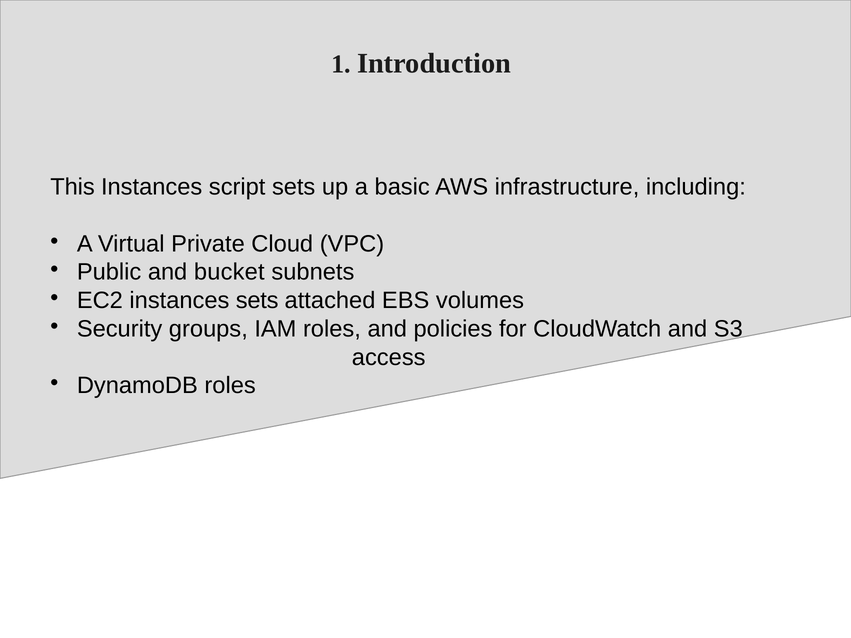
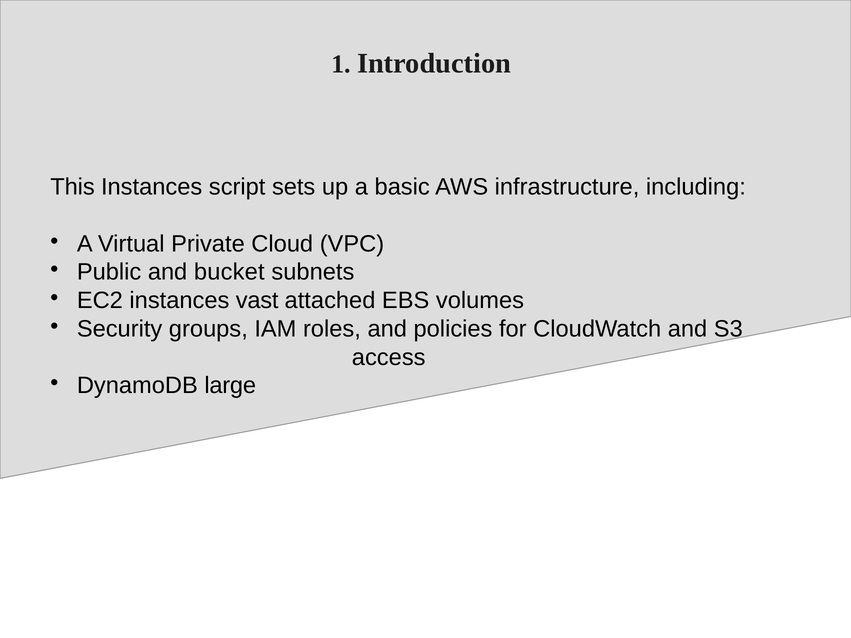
instances sets: sets -> vast
DynamoDB roles: roles -> large
